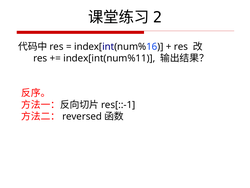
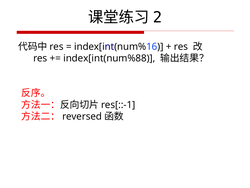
index[int(num%11: index[int(num%11 -> index[int(num%88
